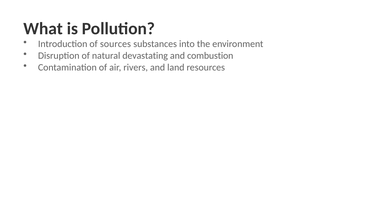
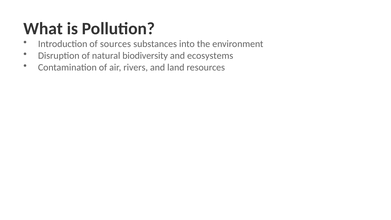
devastating: devastating -> biodiversity
combustion: combustion -> ecosystems
